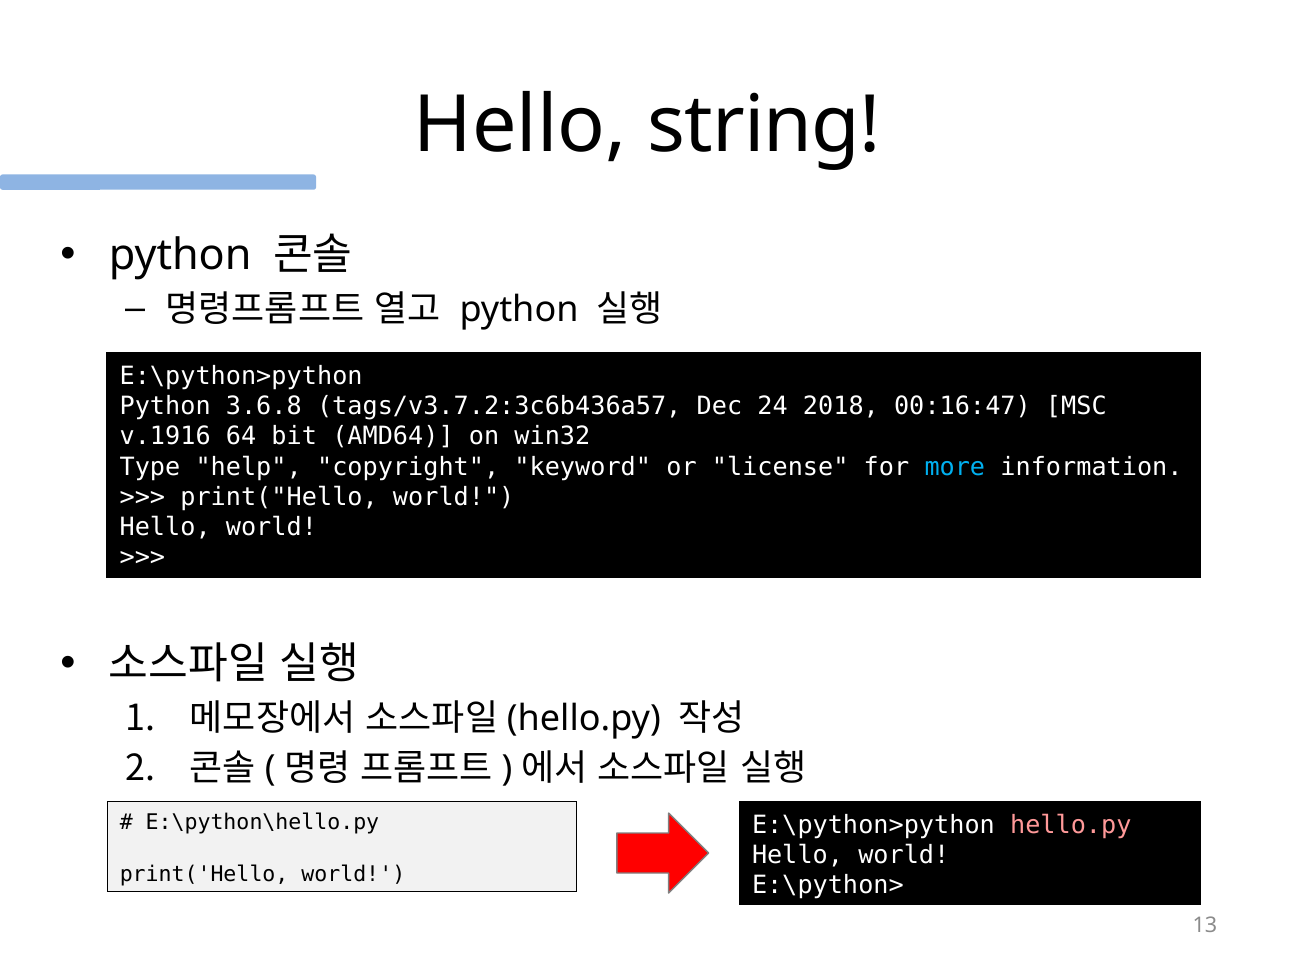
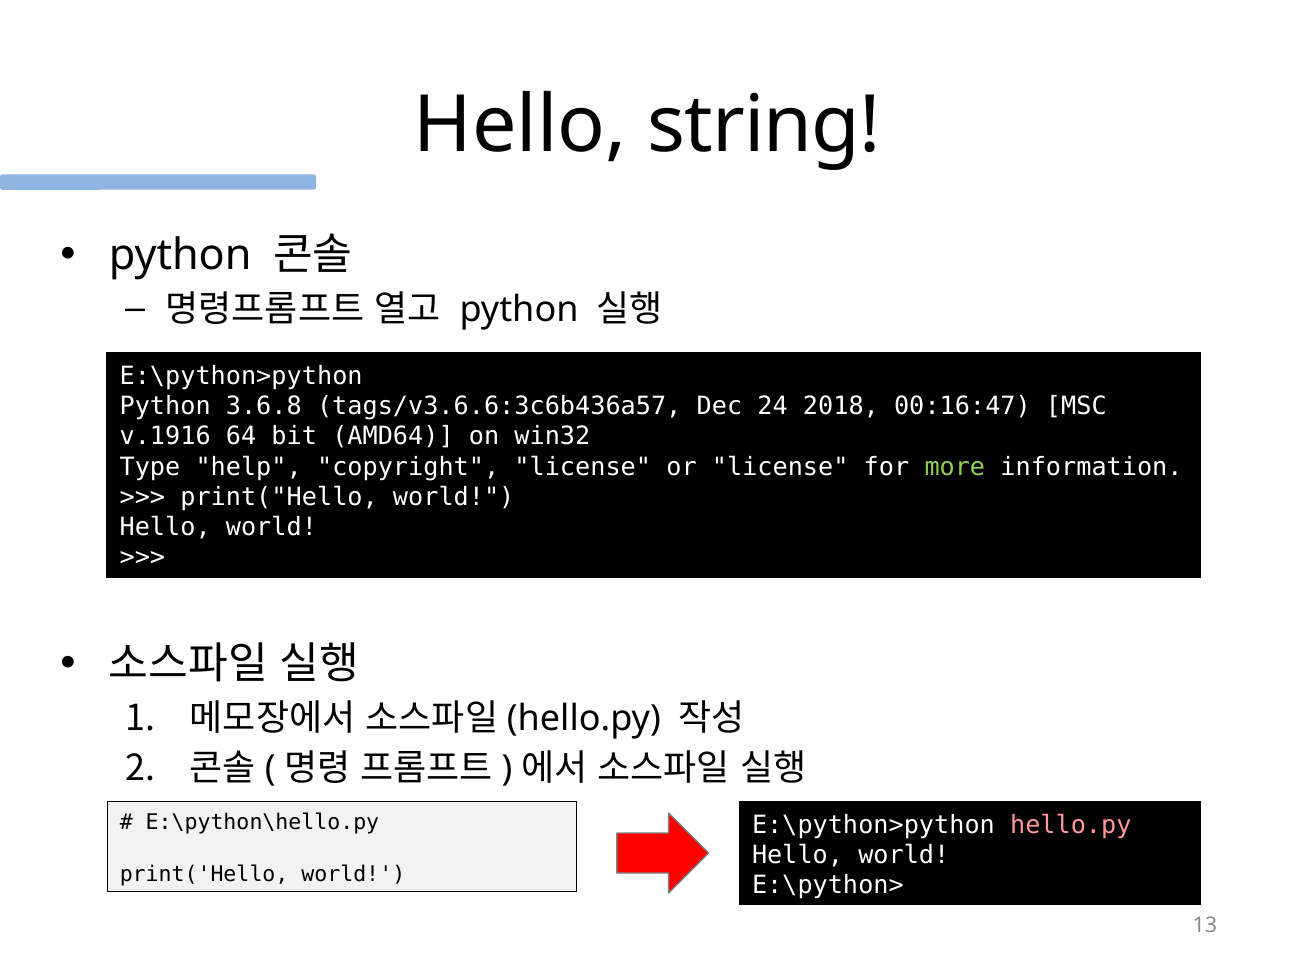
tags/v3.7.2:3c6b436a57: tags/v3.7.2:3c6b436a57 -> tags/v3.6.6:3c6b436a57
copyright keyword: keyword -> license
more colour: light blue -> light green
